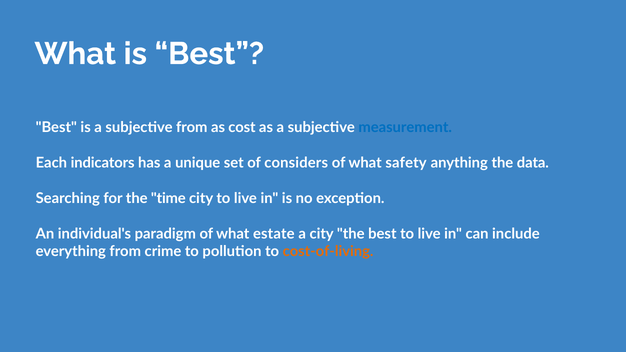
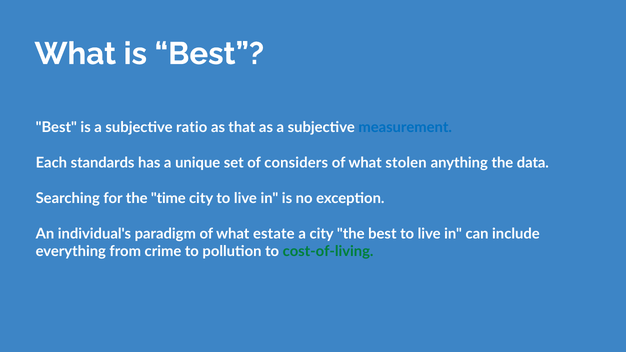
subjective from: from -> ratio
cost: cost -> that
indicators: indicators -> standards
safety: safety -> stolen
cost-of-living colour: orange -> green
